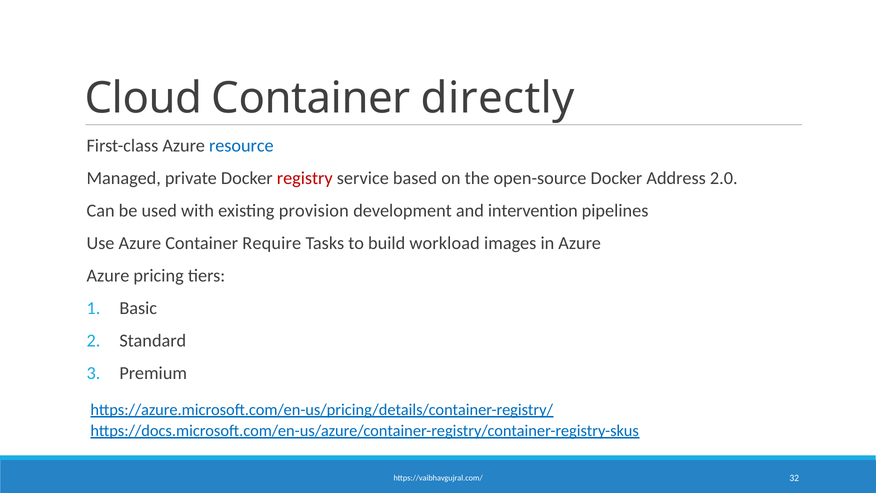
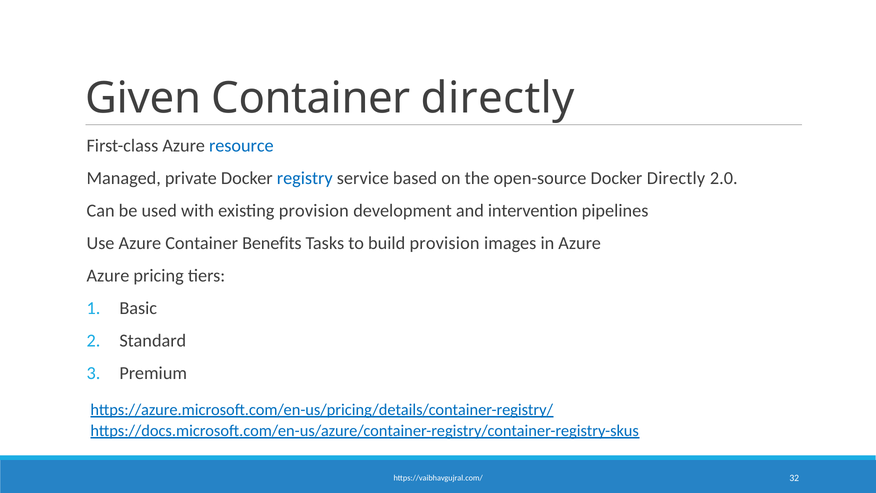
Cloud: Cloud -> Given
registry colour: red -> blue
Docker Address: Address -> Directly
Require: Require -> Benefits
build workload: workload -> provision
